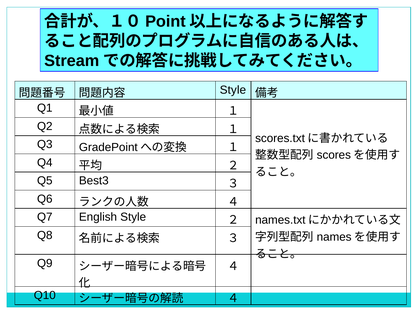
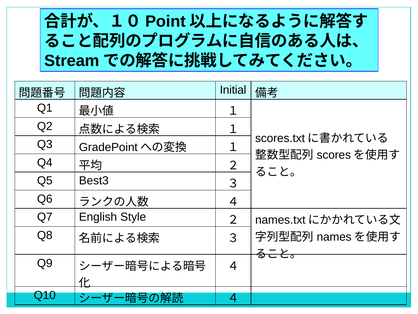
Style at (233, 90): Style -> Initial
